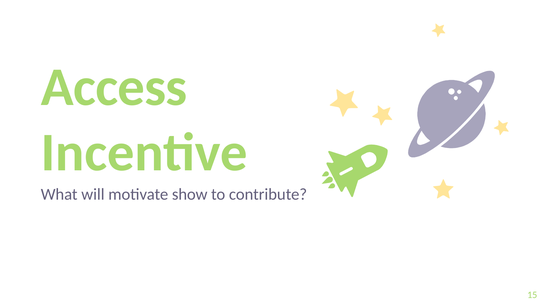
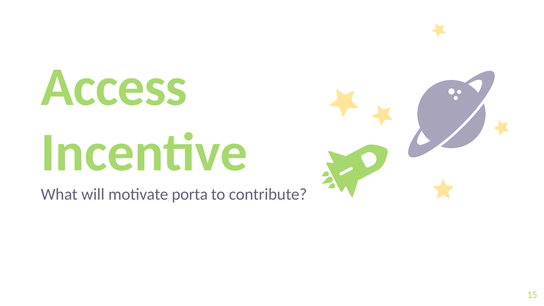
show: show -> porta
